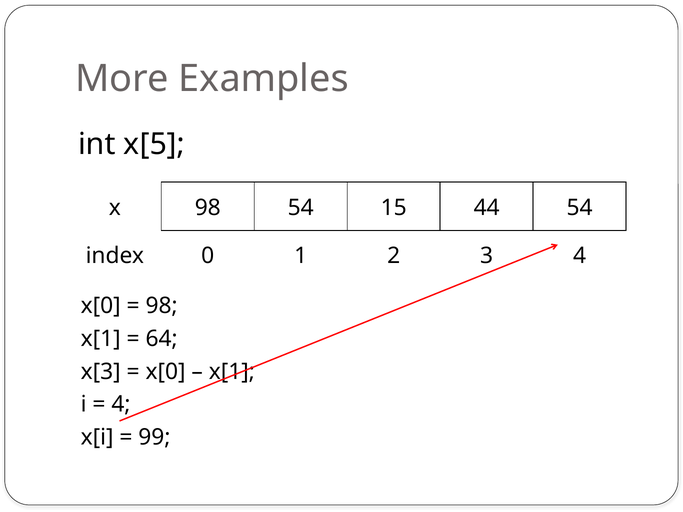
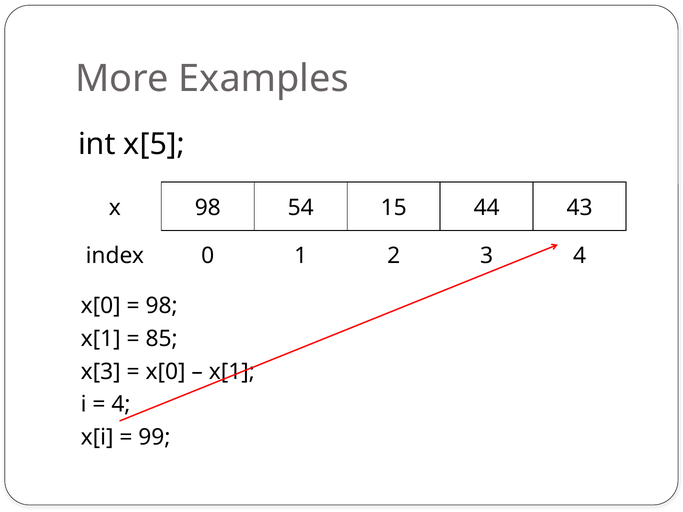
44 54: 54 -> 43
64: 64 -> 85
